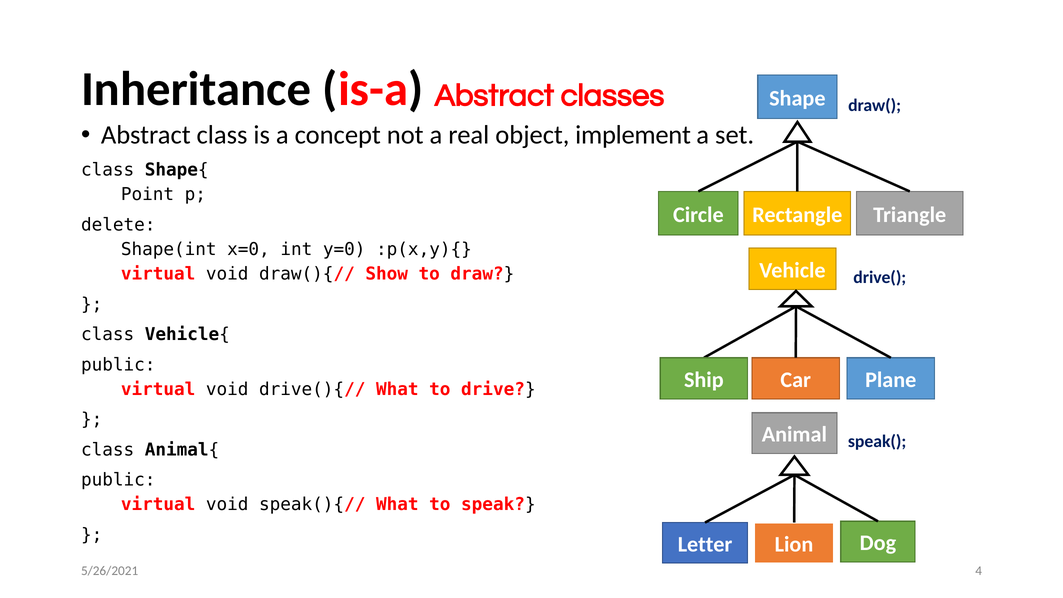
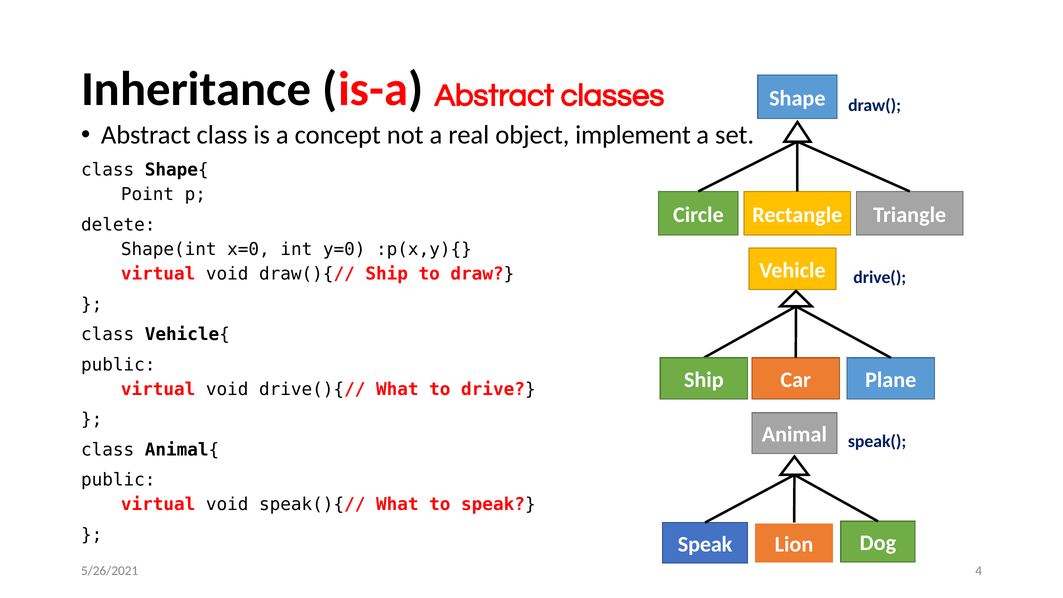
draw(){// Show: Show -> Ship
Letter at (705, 544): Letter -> Speak
